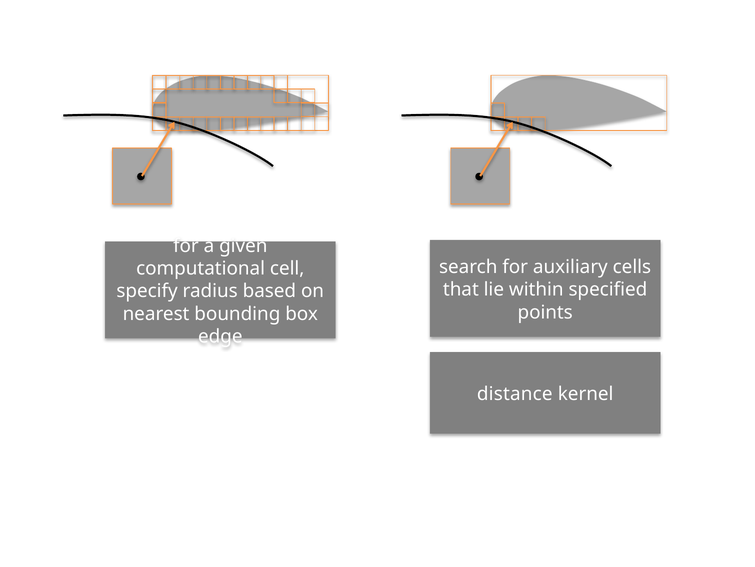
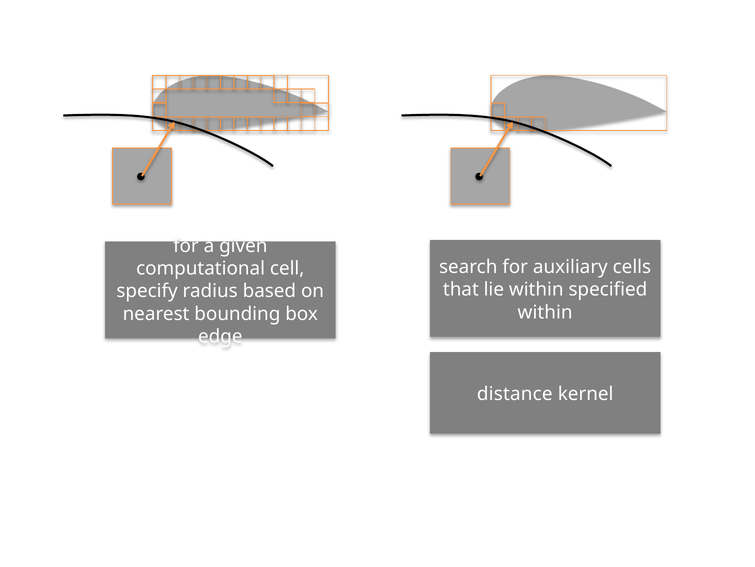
points at (545, 312): points -> within
